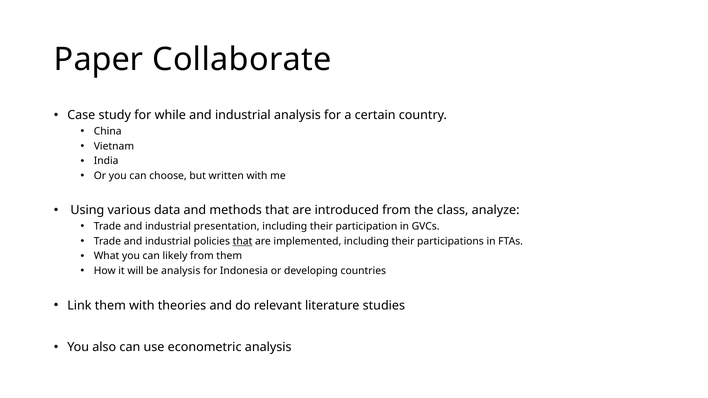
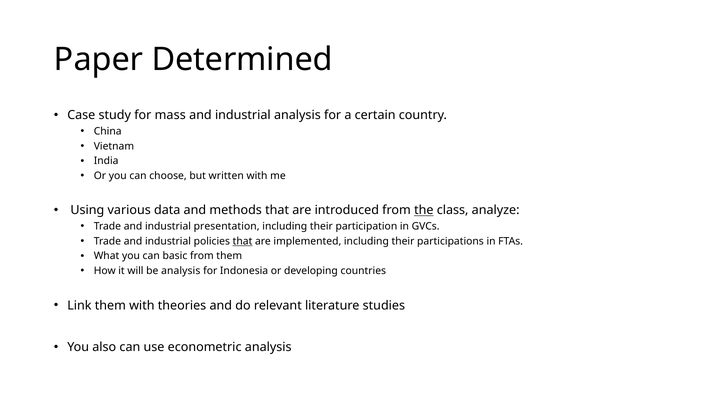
Collaborate: Collaborate -> Determined
while: while -> mass
the underline: none -> present
likely: likely -> basic
